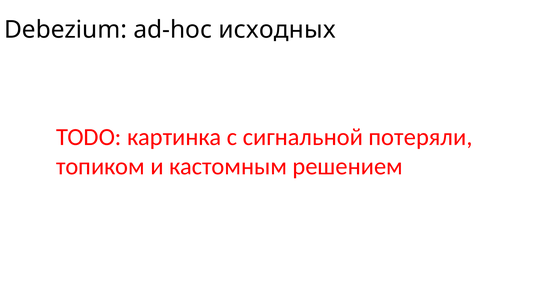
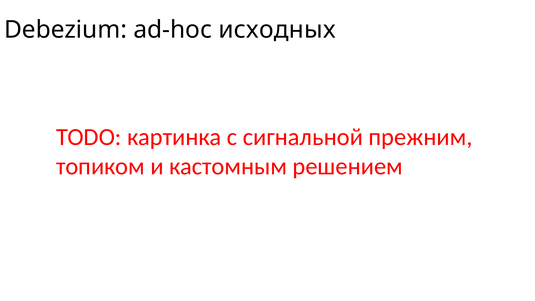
потеряли: потеряли -> прежним
